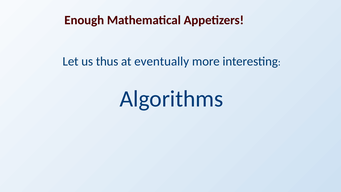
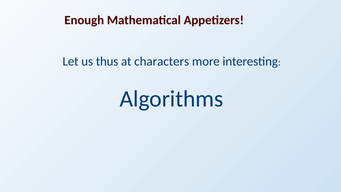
eventually: eventually -> characters
